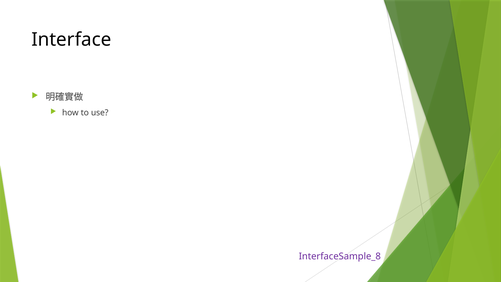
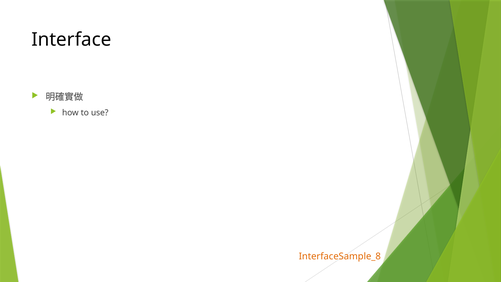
InterfaceSample_8 colour: purple -> orange
